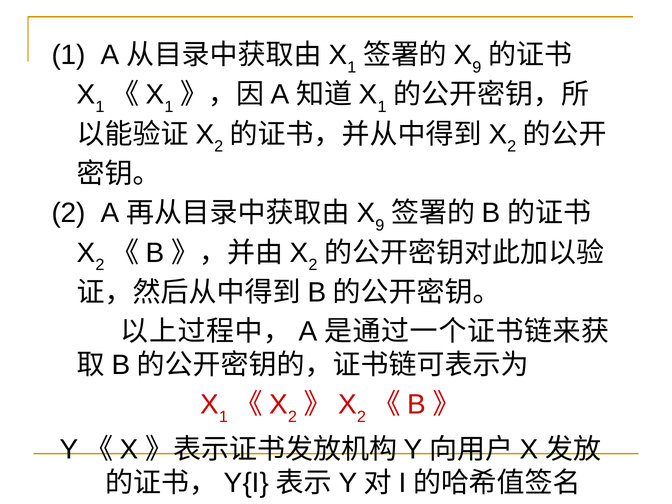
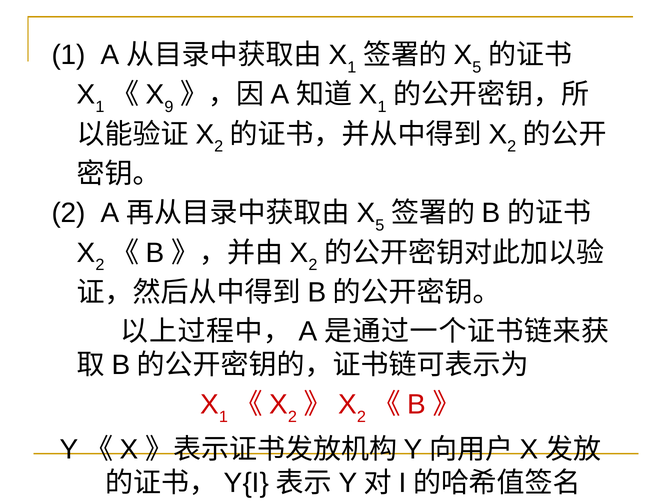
9 at (477, 67): 9 -> 5
1 at (169, 107): 1 -> 9
9 at (380, 225): 9 -> 5
